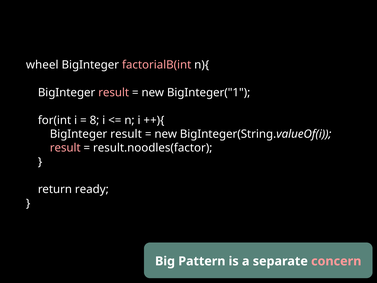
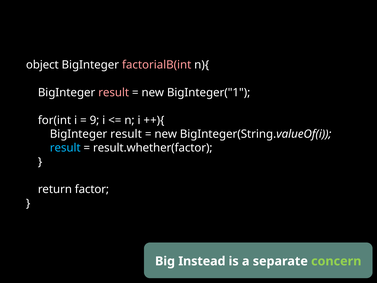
wheel: wheel -> object
8: 8 -> 9
result at (65, 148) colour: pink -> light blue
result.noodles(factor: result.noodles(factor -> result.whether(factor
ready: ready -> factor
Pattern: Pattern -> Instead
concern colour: pink -> light green
